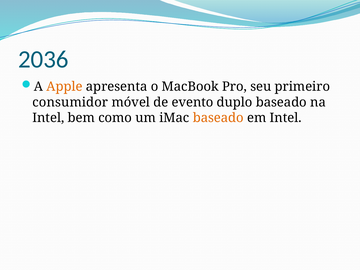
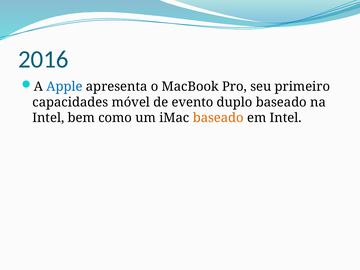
2036: 2036 -> 2016
Apple colour: orange -> blue
consumidor: consumidor -> capacidades
